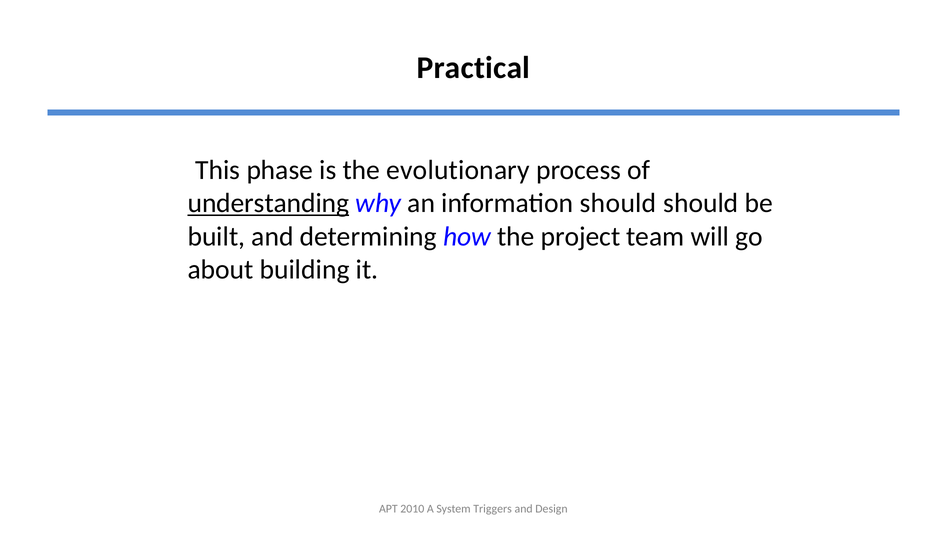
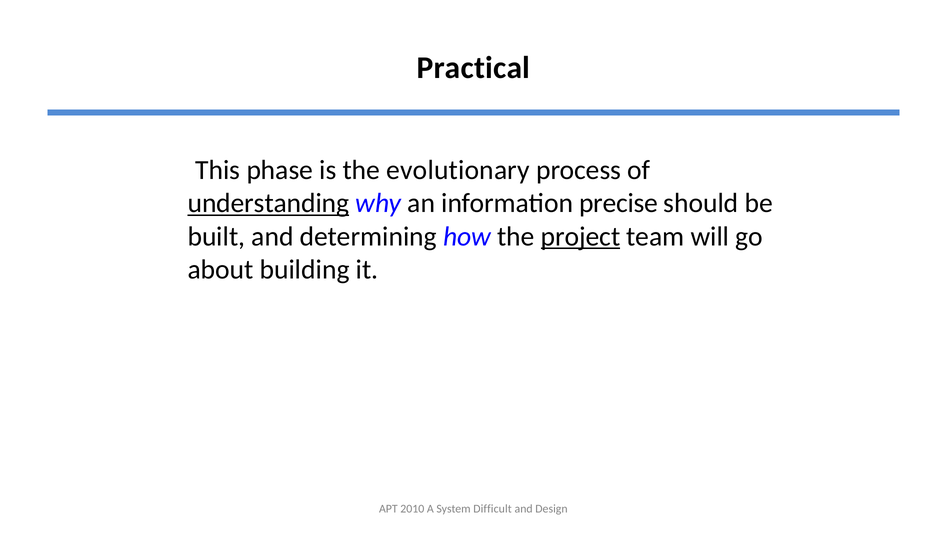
information should: should -> precise
project underline: none -> present
Triggers: Triggers -> Difficult
